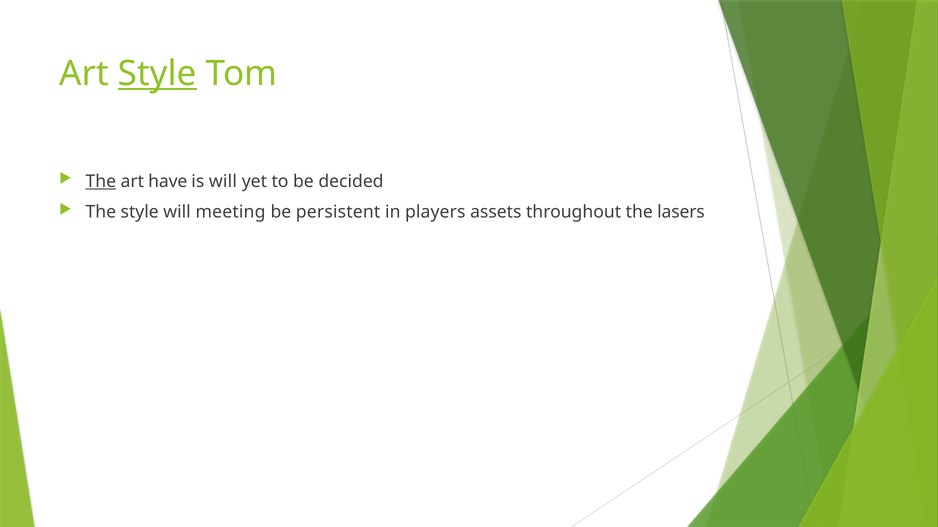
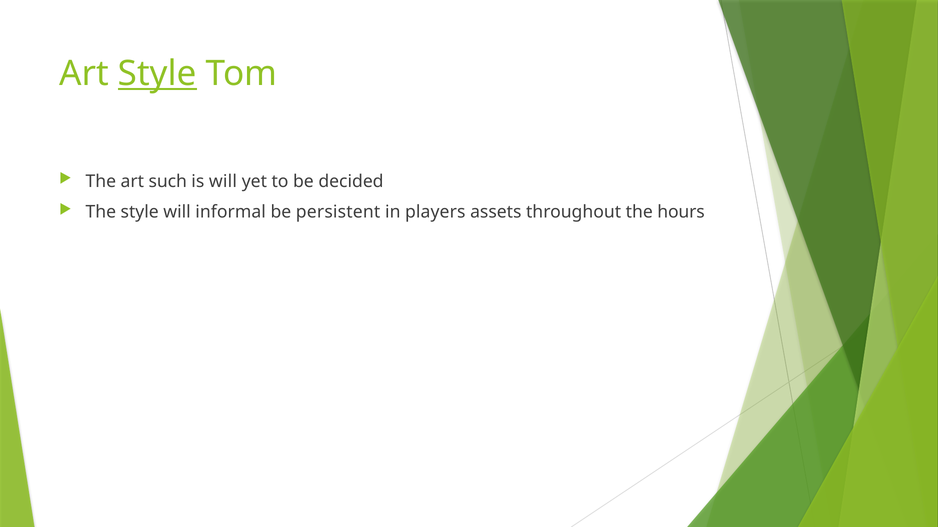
The at (101, 182) underline: present -> none
have: have -> such
meeting: meeting -> informal
lasers: lasers -> hours
